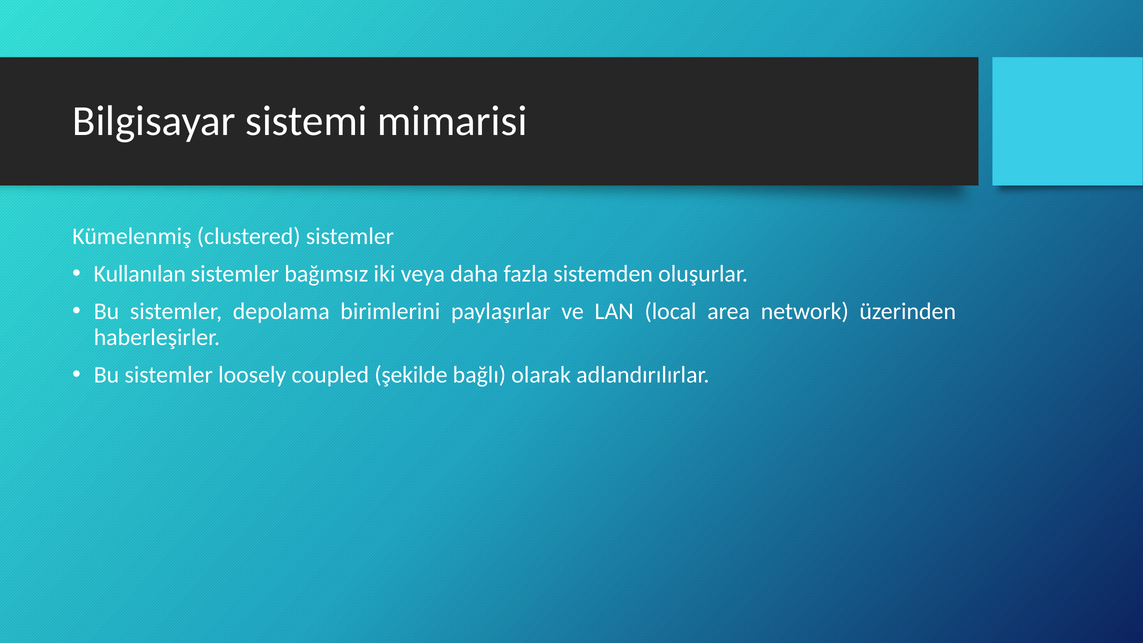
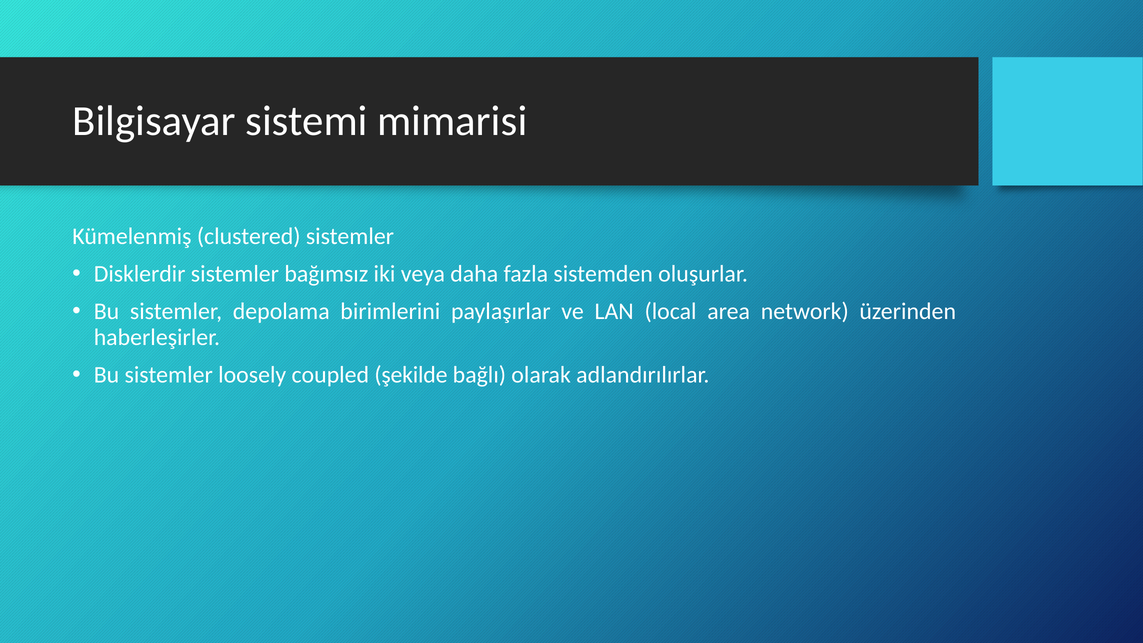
Kullanılan: Kullanılan -> Disklerdir
